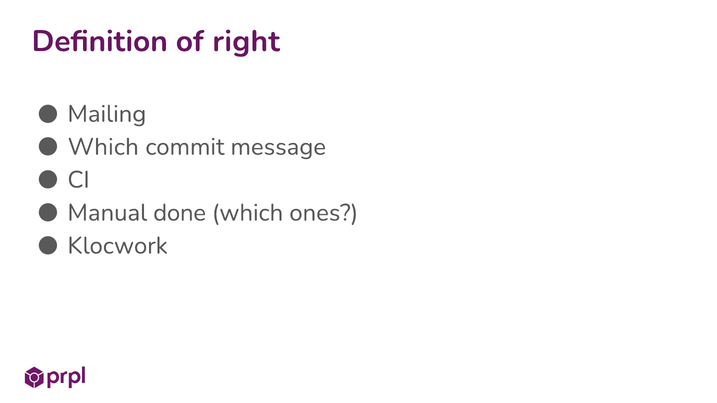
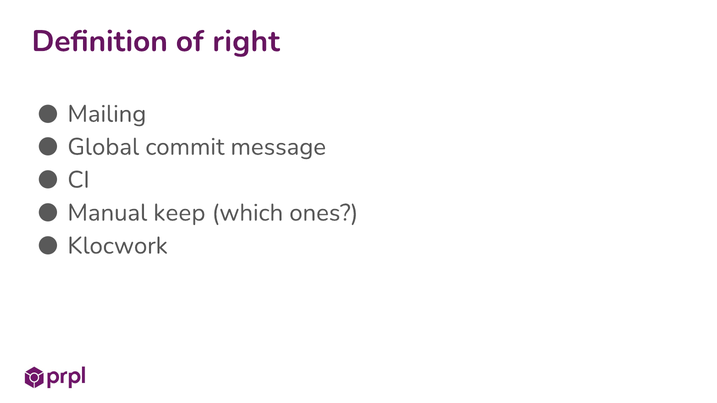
Which at (103, 147): Which -> Global
done: done -> keep
